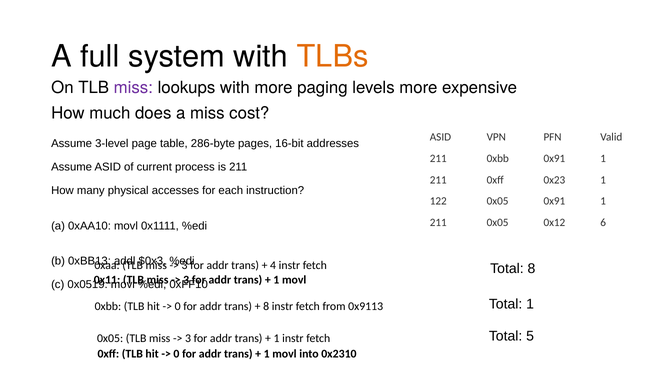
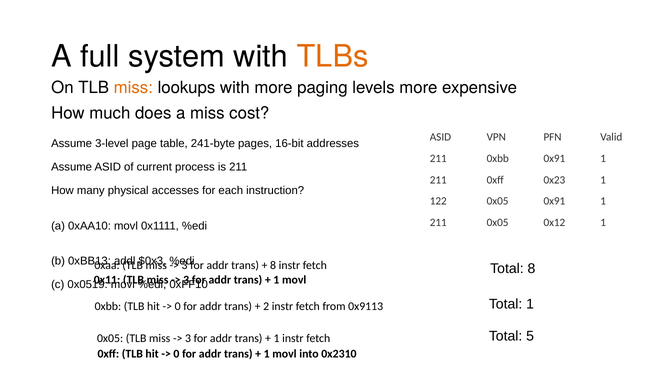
miss at (133, 88) colour: purple -> orange
286-byte: 286-byte -> 241-byte
0x12 6: 6 -> 1
4 at (273, 265): 4 -> 8
8 at (266, 306): 8 -> 2
